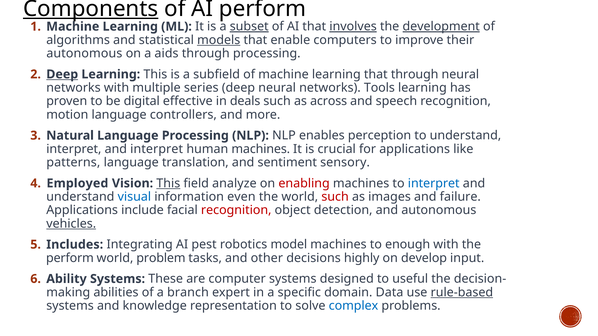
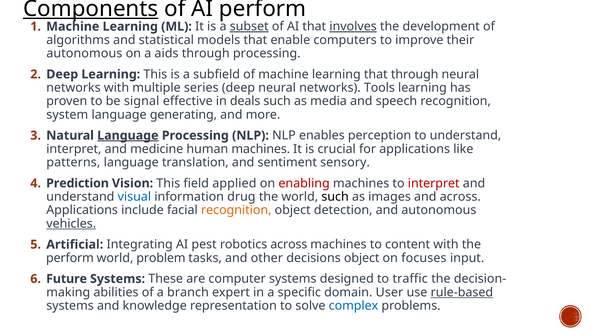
development underline: present -> none
models underline: present -> none
Deep at (62, 74) underline: present -> none
digital: digital -> signal
across: across -> media
motion: motion -> system
controllers: controllers -> generating
Language at (128, 136) underline: none -> present
and interpret: interpret -> medicine
Employed: Employed -> Prediction
This at (168, 183) underline: present -> none
analyze: analyze -> applied
interpret at (434, 183) colour: blue -> red
even: even -> drug
such at (335, 197) colour: red -> black
and failure: failure -> across
recognition at (236, 210) colour: red -> orange
Includes: Includes -> Artificial
robotics model: model -> across
enough: enough -> content
decisions highly: highly -> object
develop: develop -> focuses
Ability: Ability -> Future
useful: useful -> traffic
Data: Data -> User
